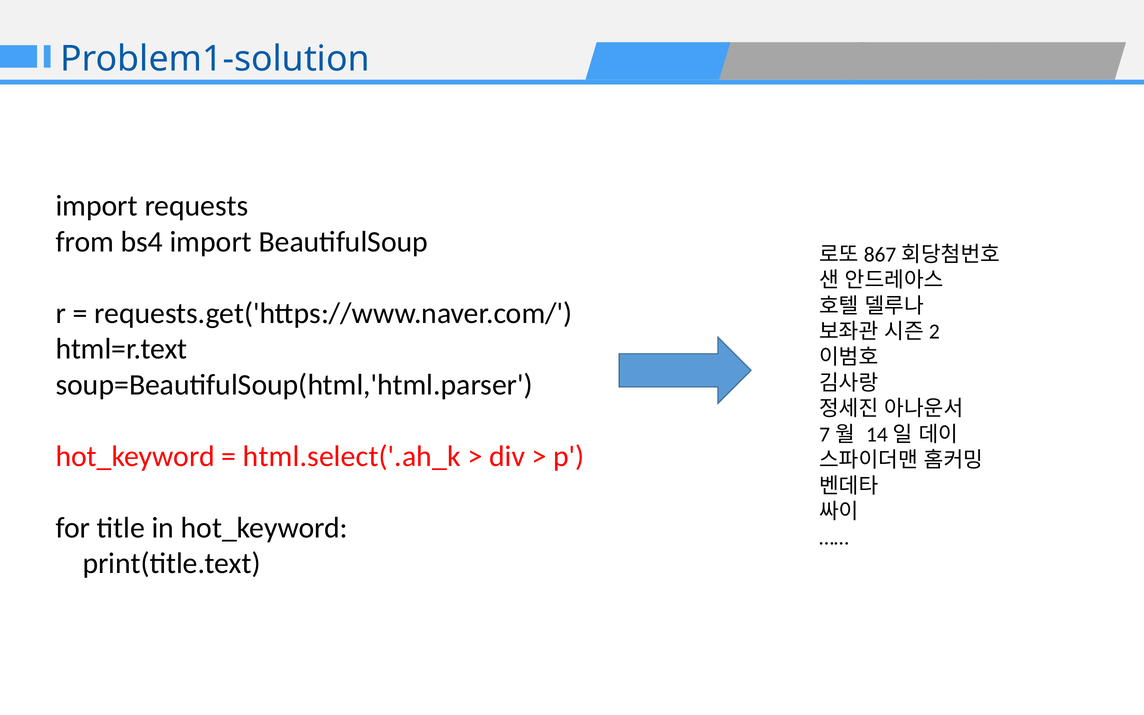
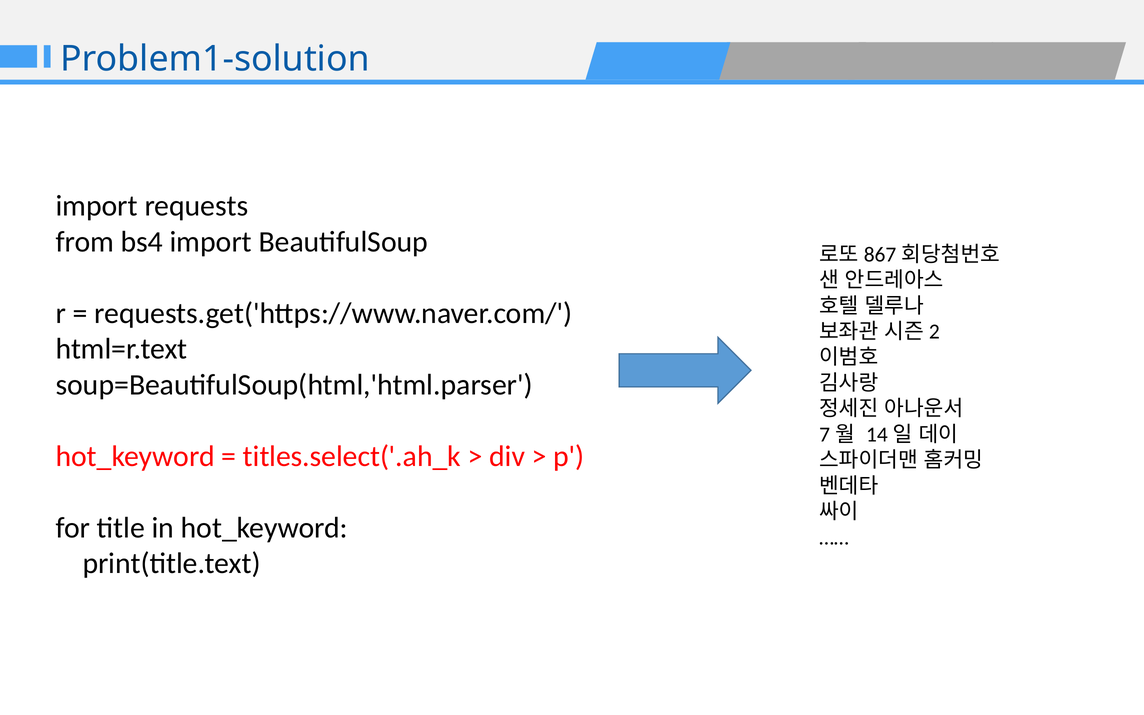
html.select('.ah_k: html.select('.ah_k -> titles.select('.ah_k
